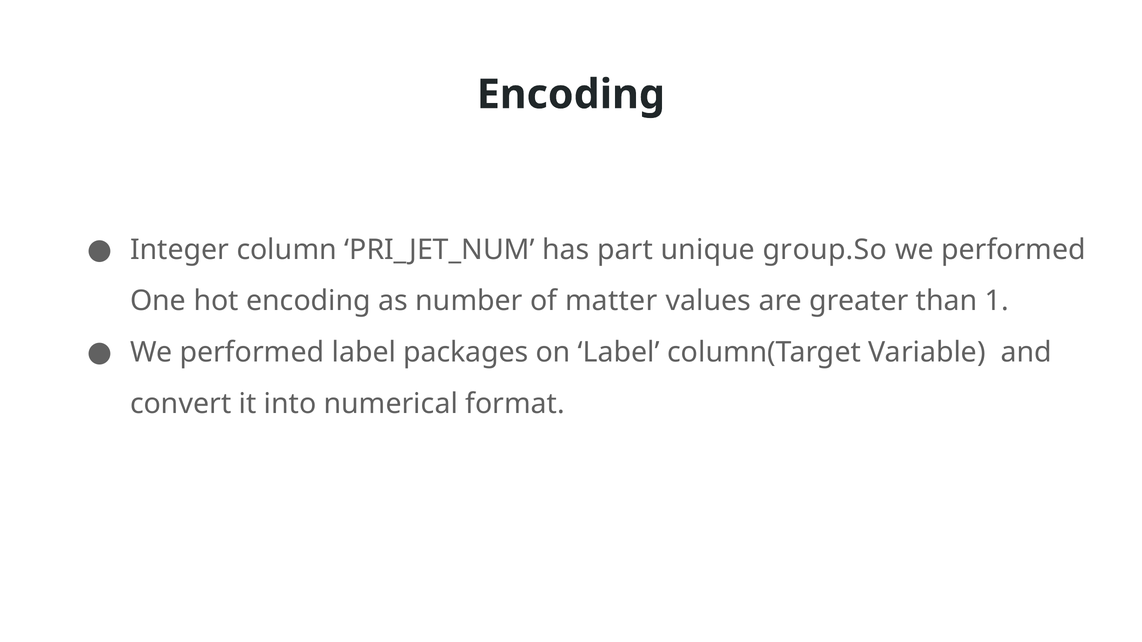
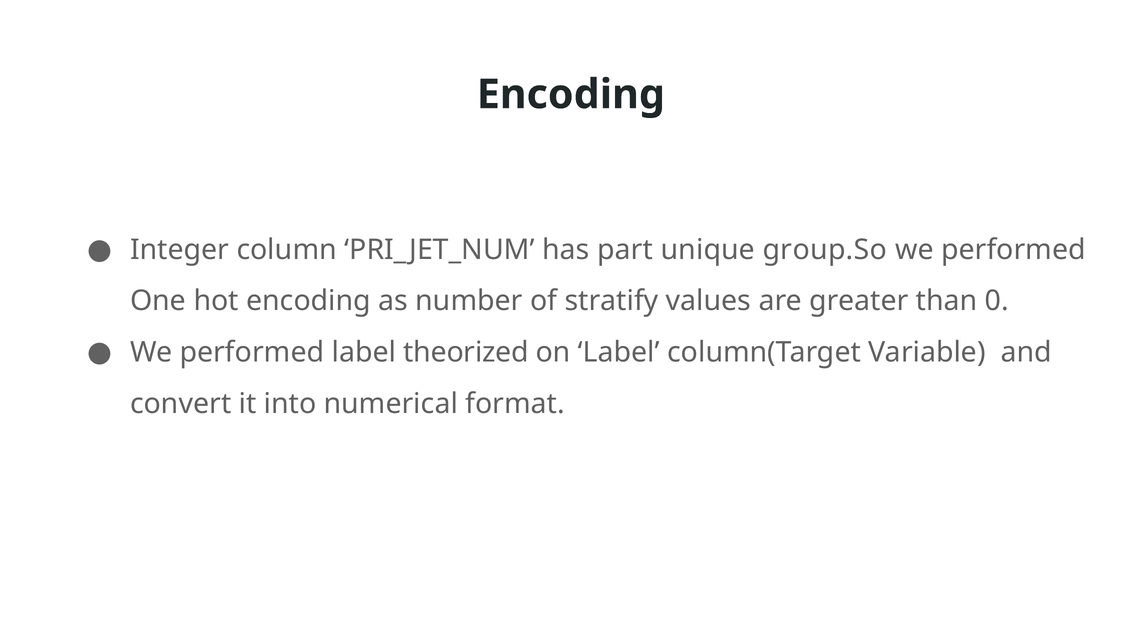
matter: matter -> stratify
1: 1 -> 0
packages: packages -> theorized
